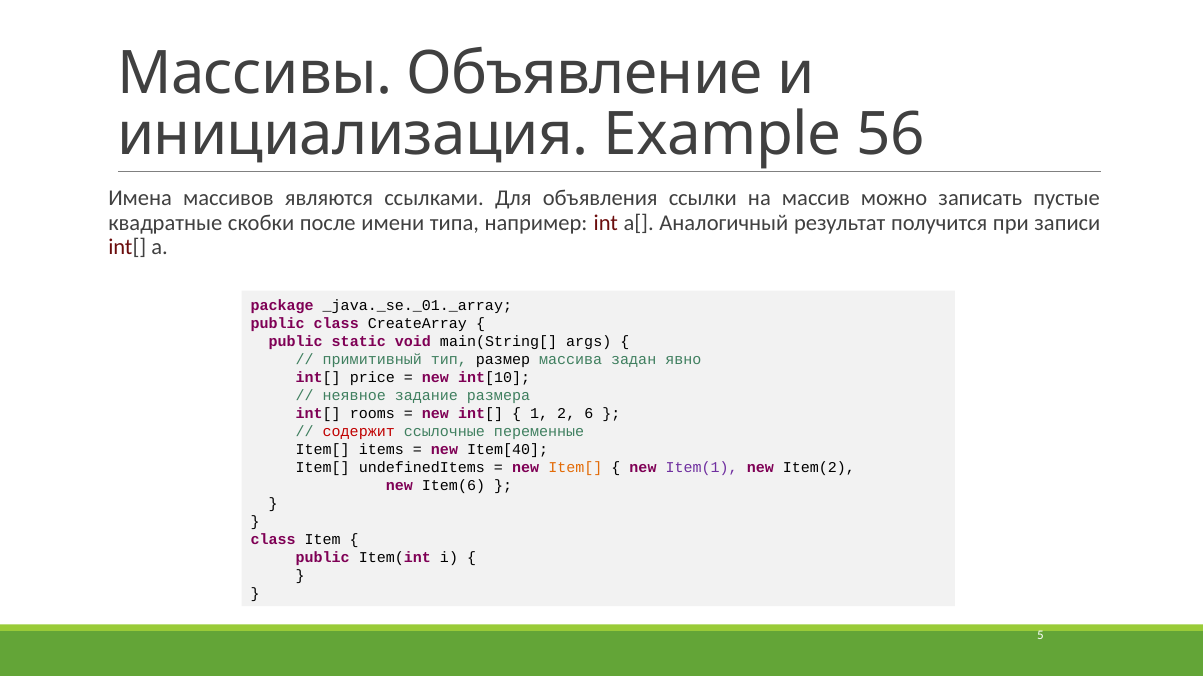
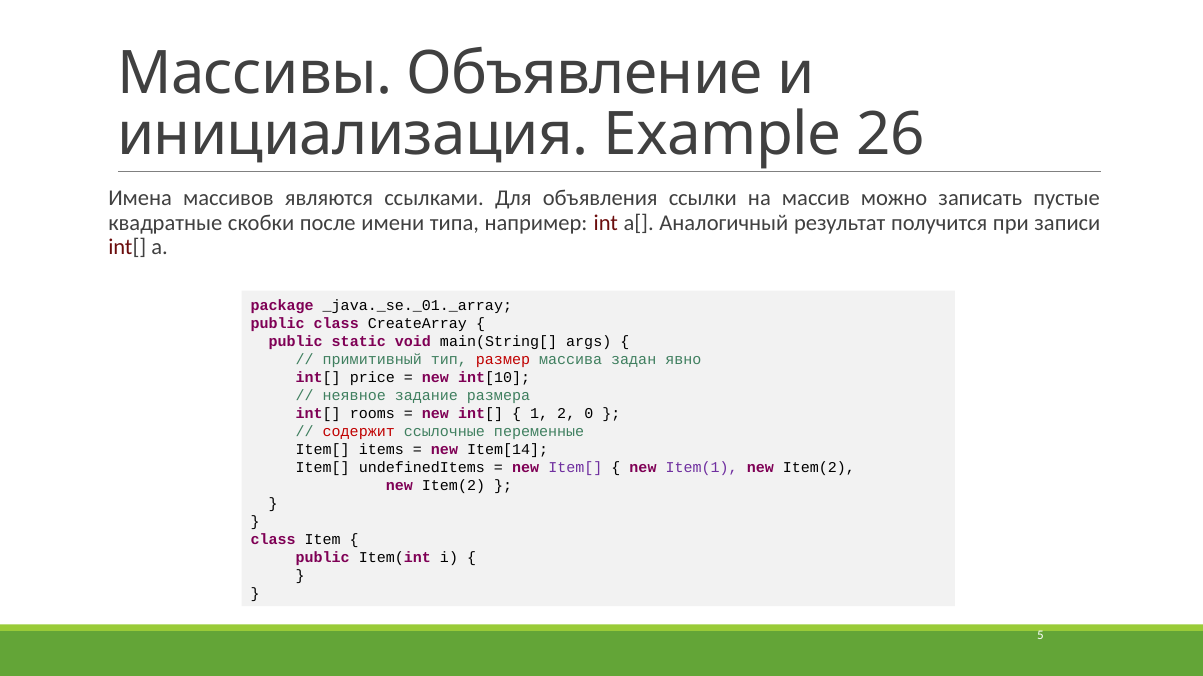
56: 56 -> 26
размер colour: black -> red
6: 6 -> 0
Item[40: Item[40 -> Item[14
Item[ at (575, 468) colour: orange -> purple
Item(6 at (454, 486): Item(6 -> Item(2
